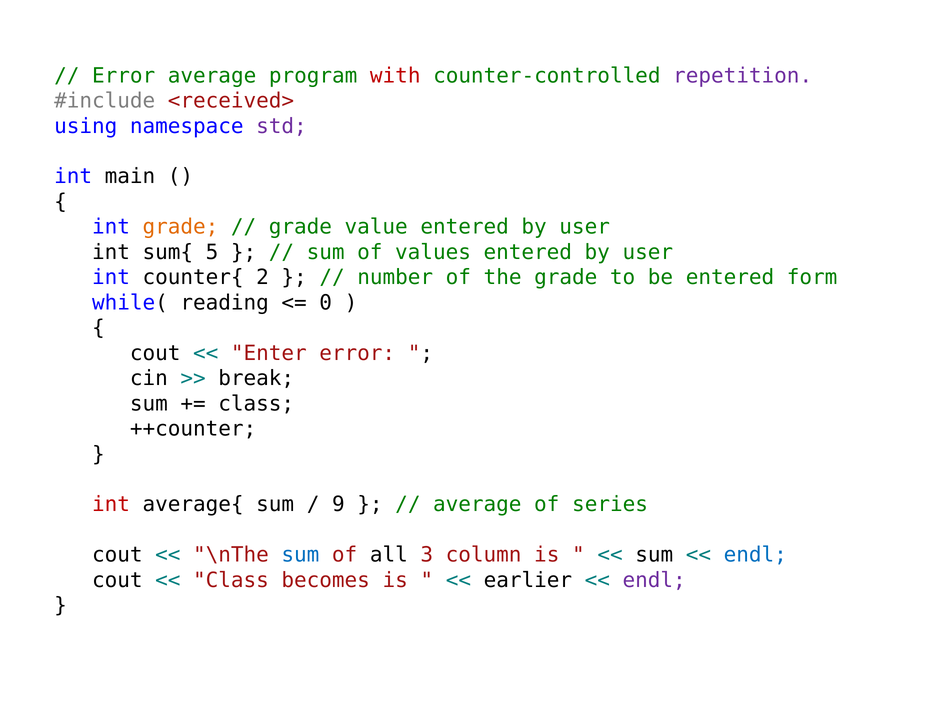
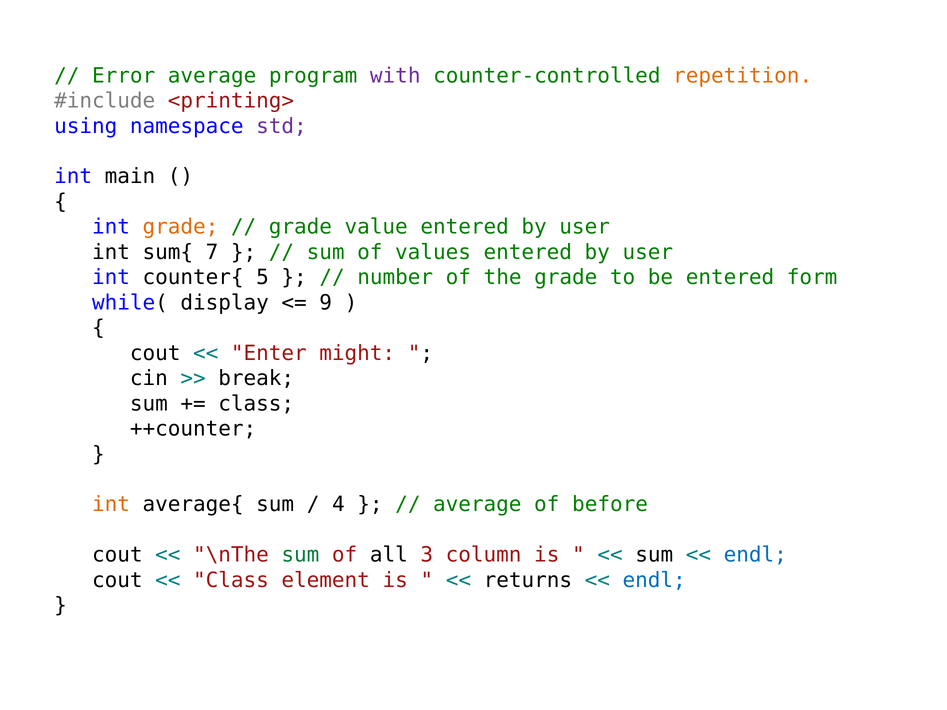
with colour: red -> purple
repetition colour: purple -> orange
<received>: <received> -> <printing>
5: 5 -> 7
2: 2 -> 5
reading: reading -> display
0: 0 -> 9
Enter error: error -> might
int at (111, 505) colour: red -> orange
9: 9 -> 4
series: series -> before
sum at (300, 555) colour: blue -> green
becomes: becomes -> element
earlier: earlier -> returns
endl at (654, 580) colour: purple -> blue
